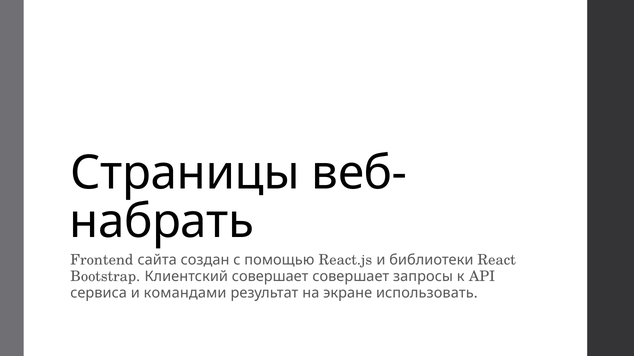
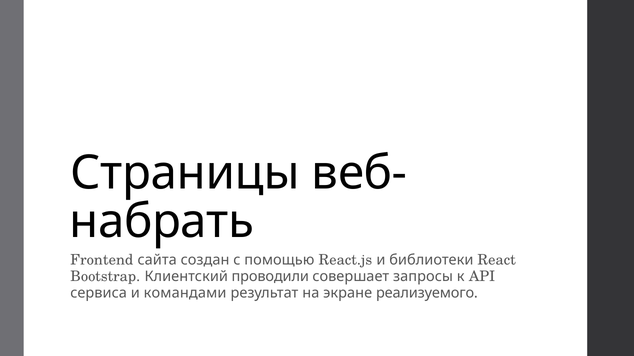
Клиентский совершает: совершает -> проводили
использовать: использовать -> реализуемого
